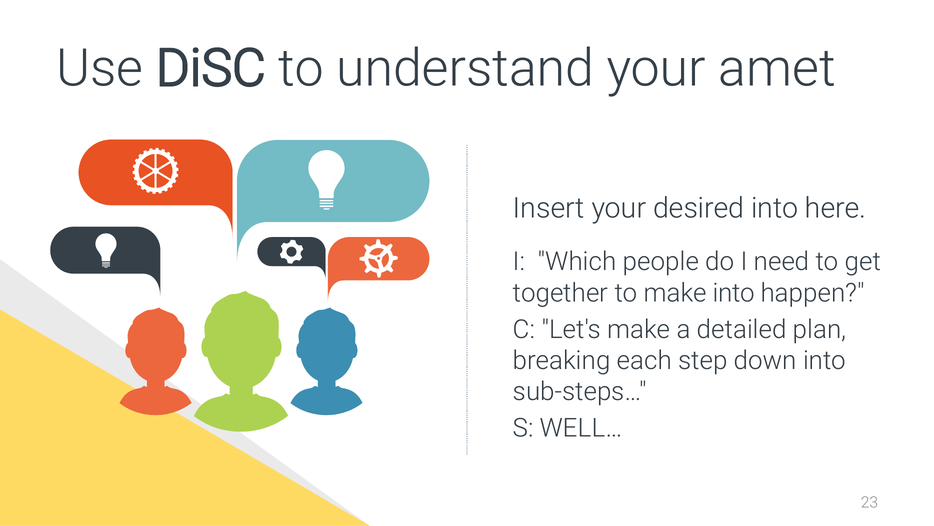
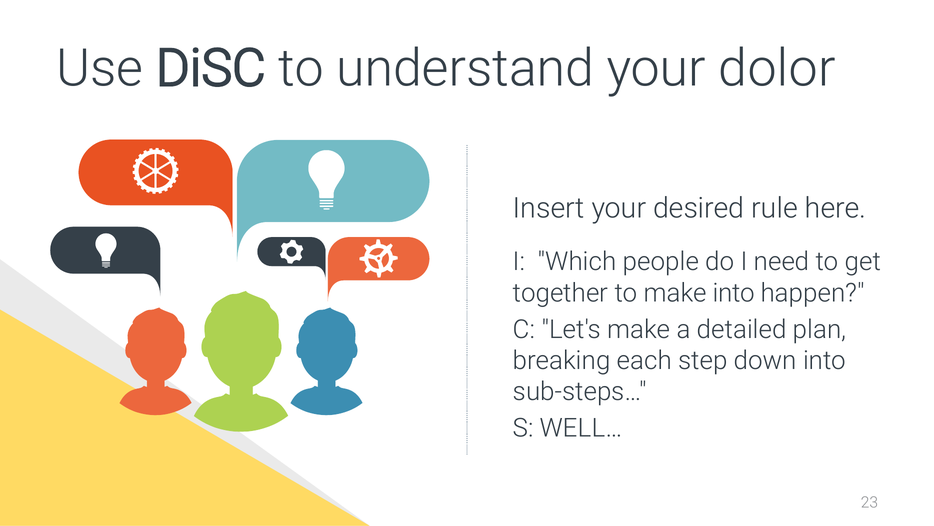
amet: amet -> dolor
desired into: into -> rule
